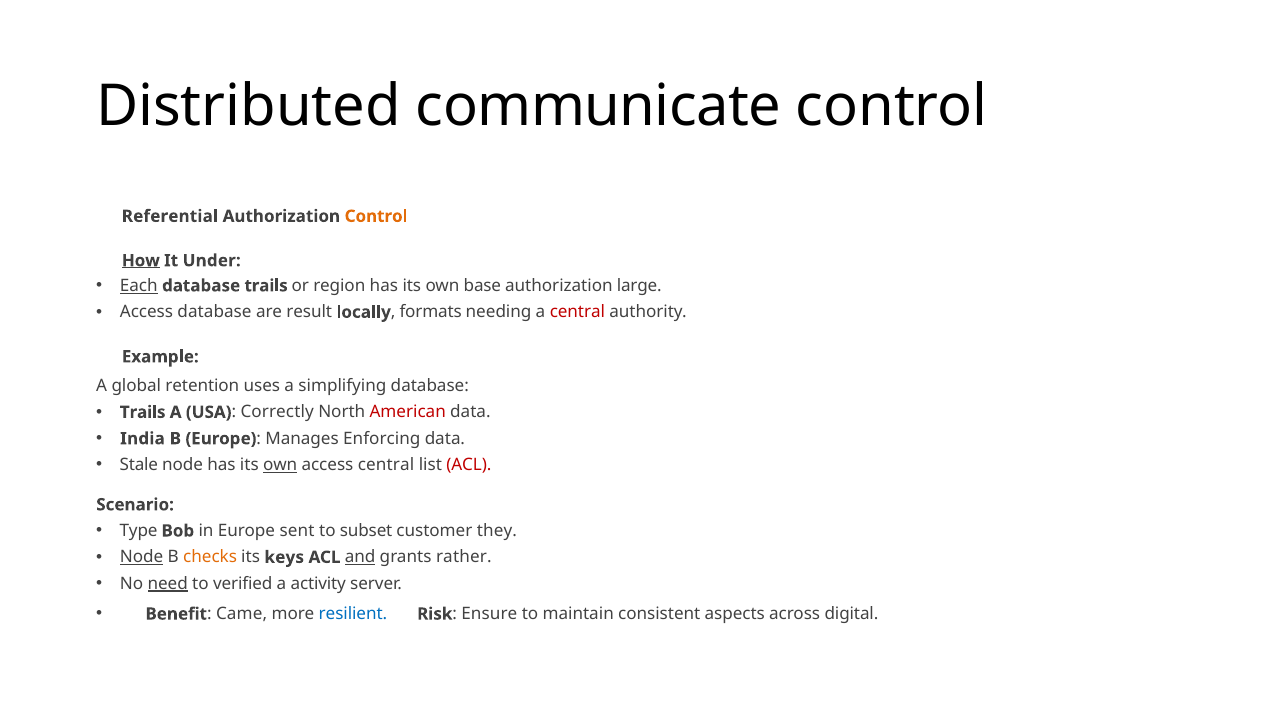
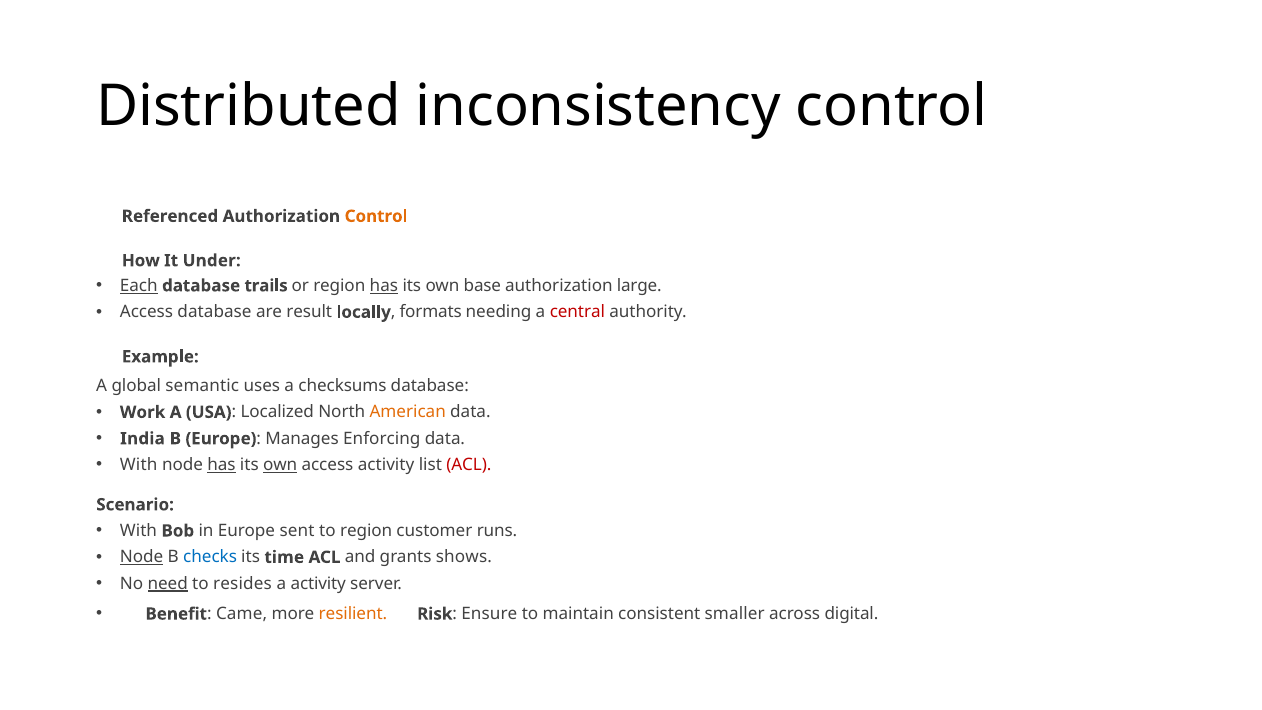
communicate: communicate -> inconsistency
Referential: Referential -> Referenced
How underline: present -> none
has at (384, 286) underline: none -> present
retention: retention -> semantic
simplifying: simplifying -> checksums
Trails at (143, 412): Trails -> Work
Correctly: Correctly -> Localized
American colour: red -> orange
Stale at (139, 465): Stale -> With
has at (221, 465) underline: none -> present
access central: central -> activity
Type at (139, 531): Type -> With
to subset: subset -> region
they: they -> runs
checks colour: orange -> blue
keys: keys -> time
and underline: present -> none
rather: rather -> shows
verified: verified -> resides
resilient colour: blue -> orange
aspects: aspects -> smaller
